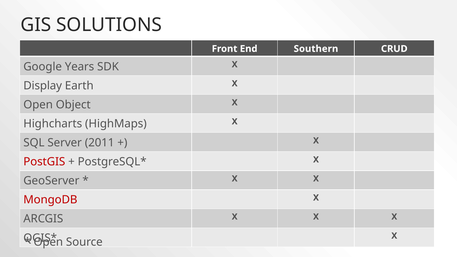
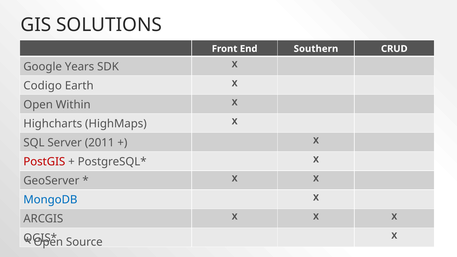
Display: Display -> Codigo
Object: Object -> Within
MongoDB colour: red -> blue
